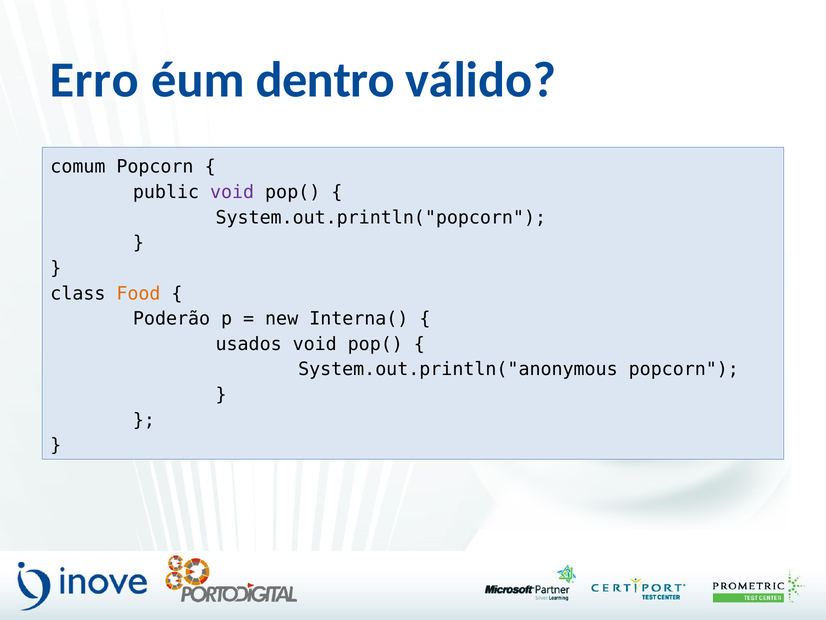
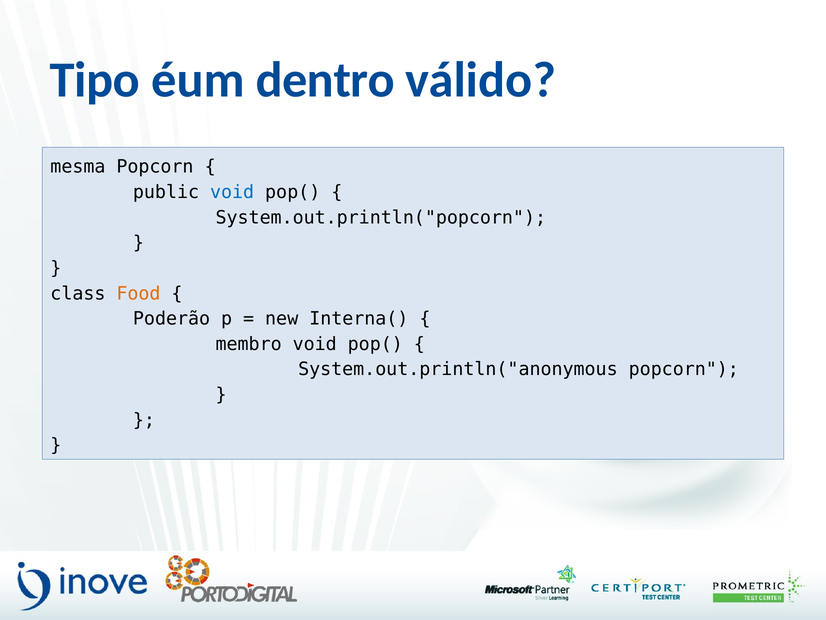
Erro: Erro -> Tipo
comum: comum -> mesma
void at (232, 192) colour: purple -> blue
usados: usados -> membro
